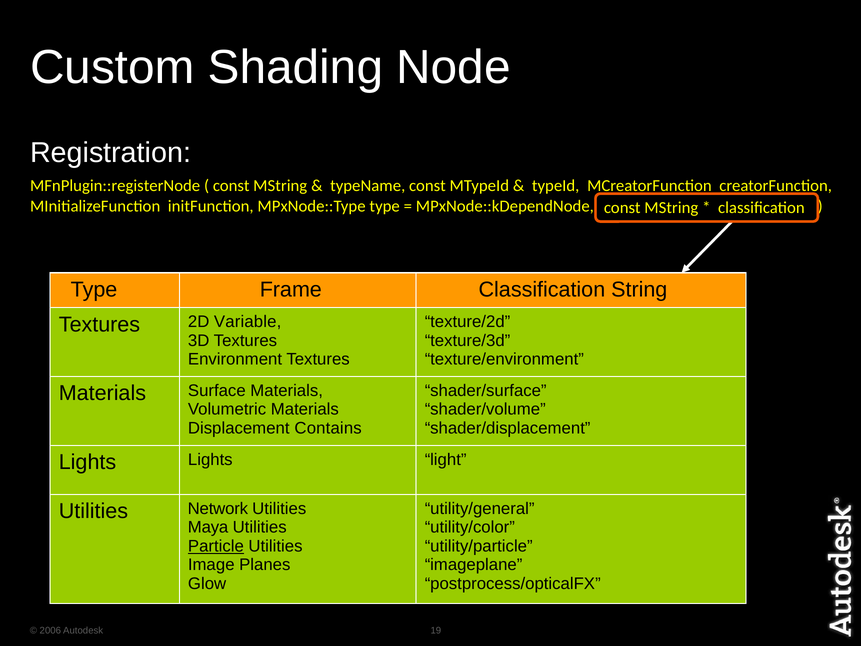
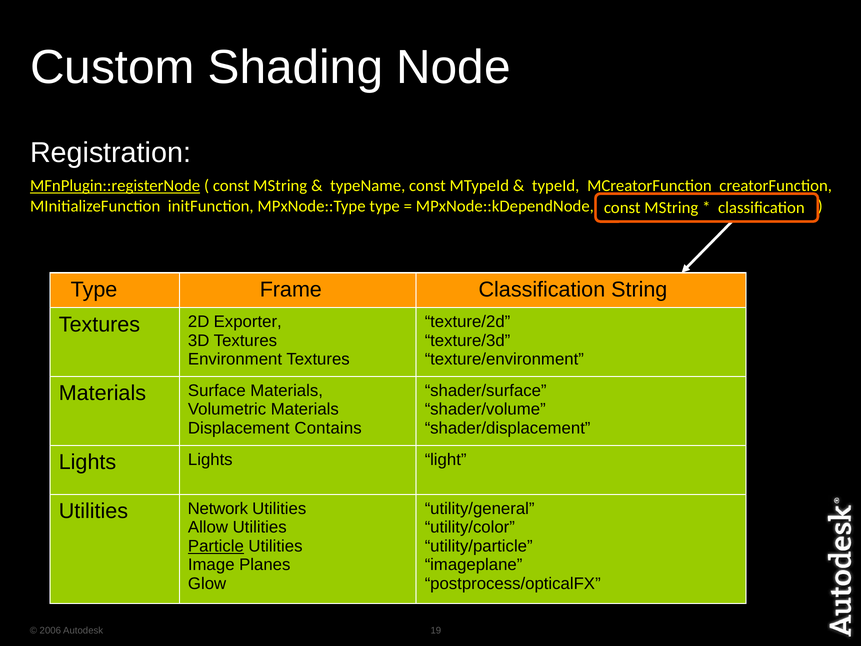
MFnPlugin::registerNode underline: none -> present
Variable: Variable -> Exporter
Maya: Maya -> Allow
